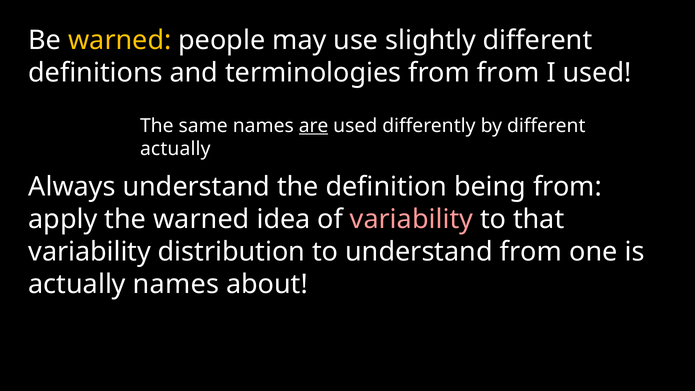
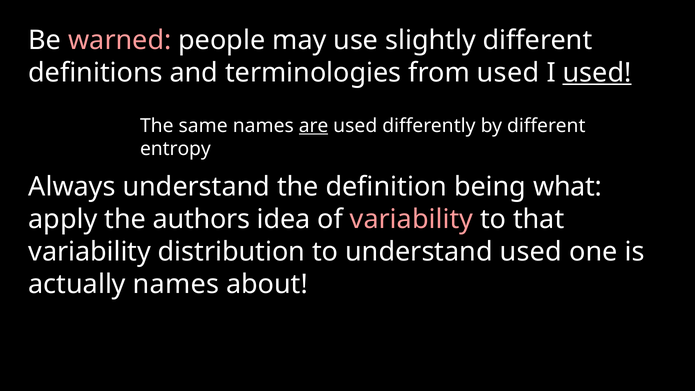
warned at (120, 40) colour: yellow -> pink
from from: from -> used
used at (597, 73) underline: none -> present
actually at (175, 149): actually -> entropy
being from: from -> what
the warned: warned -> authors
understand from: from -> used
